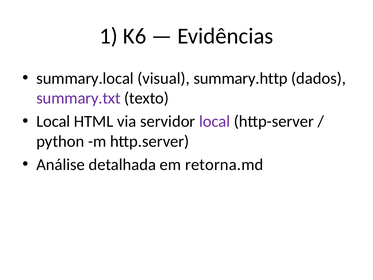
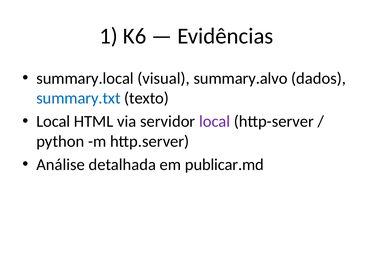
summary.http: summary.http -> summary.alvo
summary.txt colour: purple -> blue
retorna.md: retorna.md -> publicar.md
